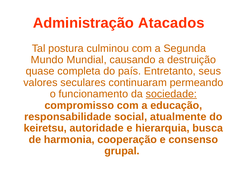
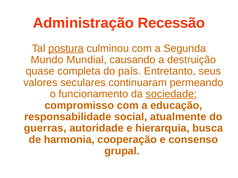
Atacados: Atacados -> Recessão
postura underline: none -> present
keiretsu: keiretsu -> guerras
